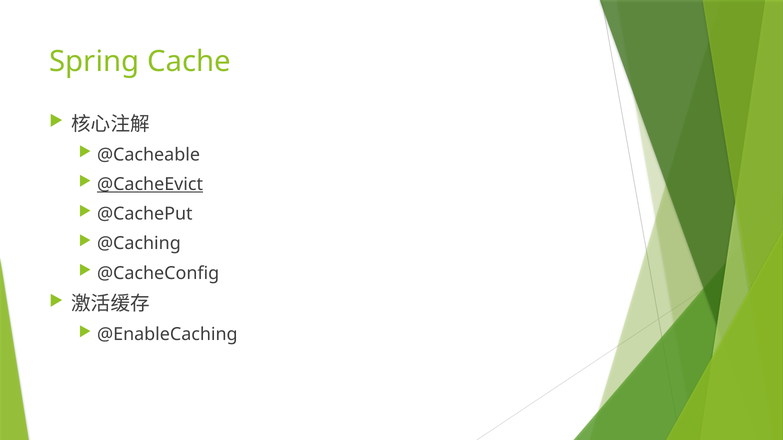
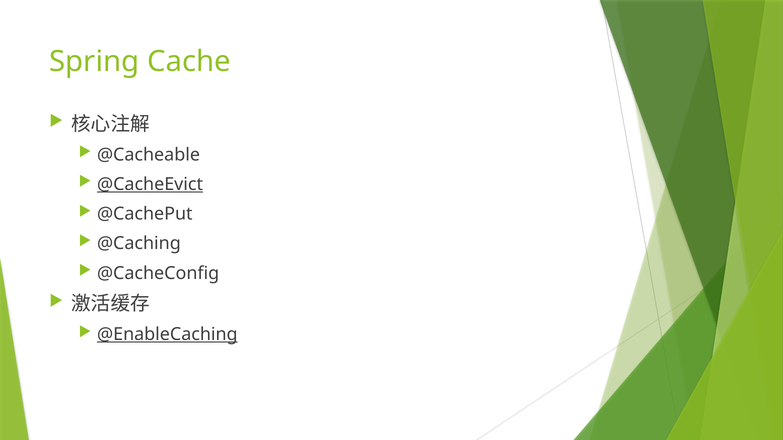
@EnableCaching underline: none -> present
